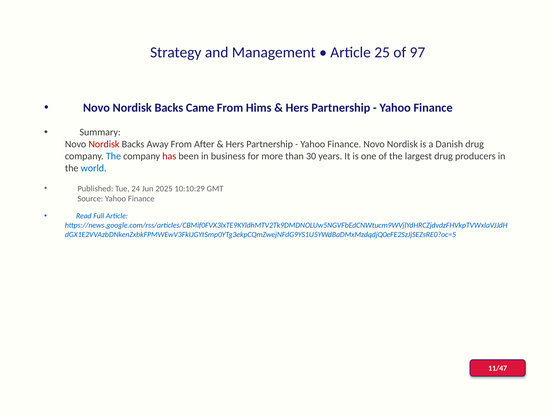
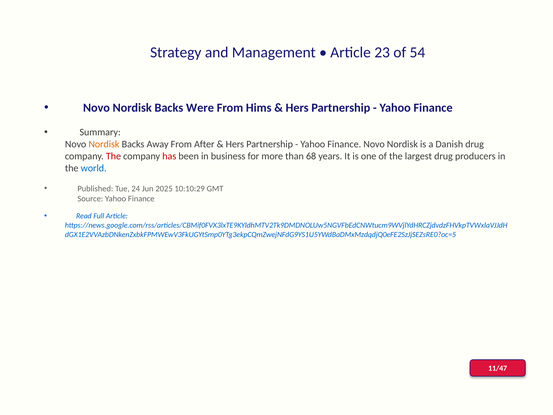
25: 25 -> 23
97: 97 -> 54
Came: Came -> Were
Nordisk at (104, 144) colour: red -> orange
The at (113, 156) colour: blue -> red
30: 30 -> 68
